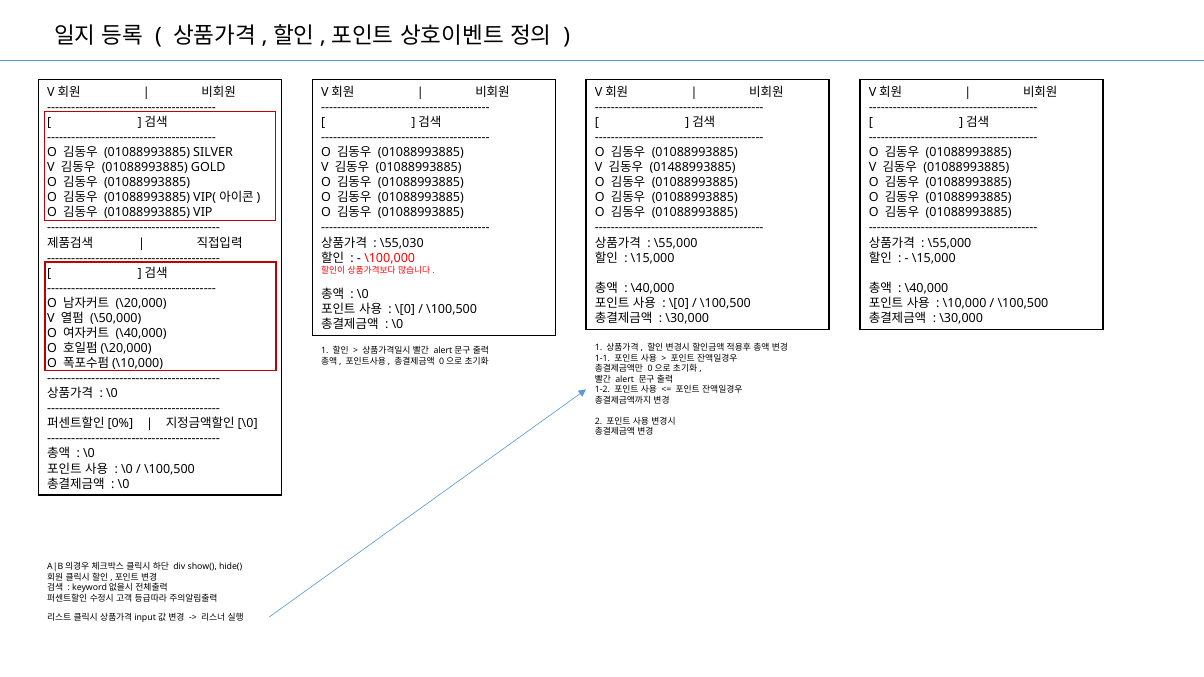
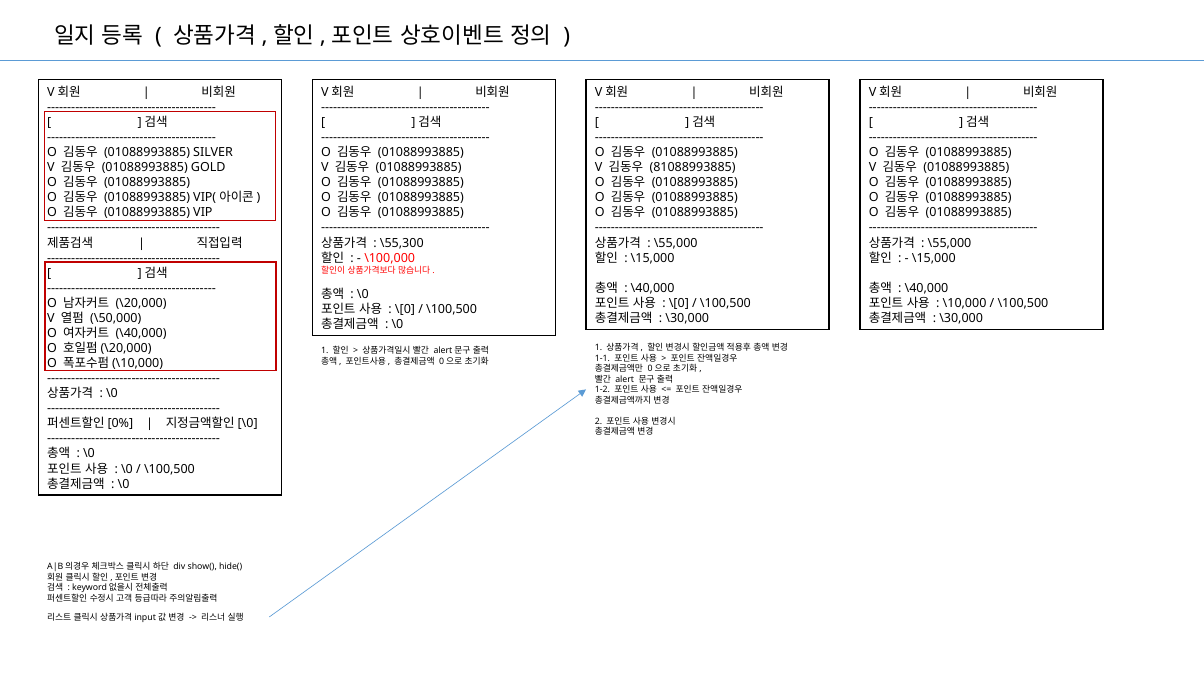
01488993885: 01488993885 -> 81088993885
\55,030: \55,030 -> \55,300
